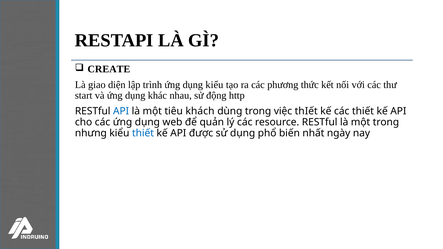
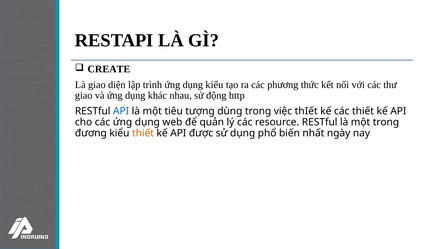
start at (84, 96): start -> giao
khách: khách -> tượng
nhưng: nhưng -> đương
thiết at (143, 133) colour: blue -> orange
